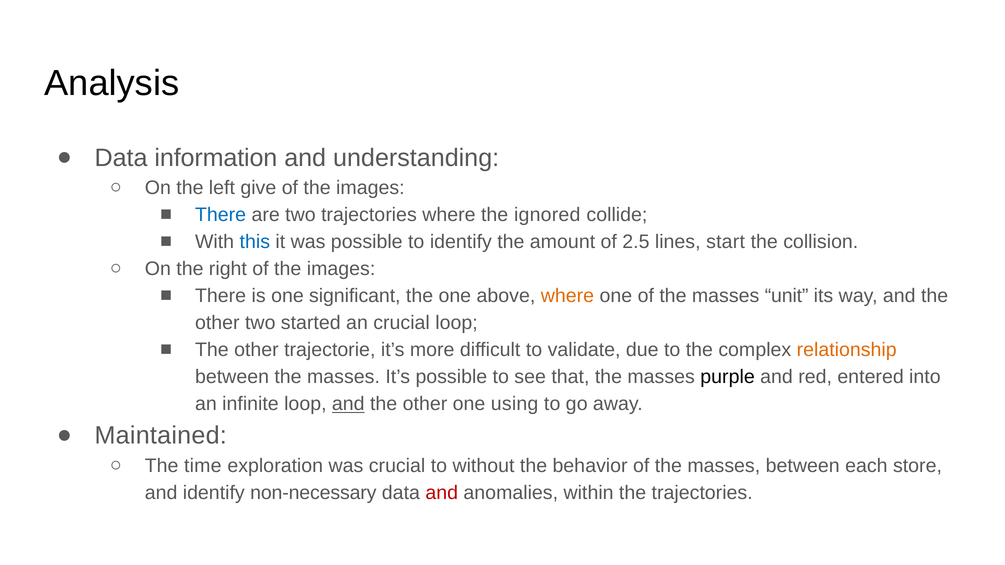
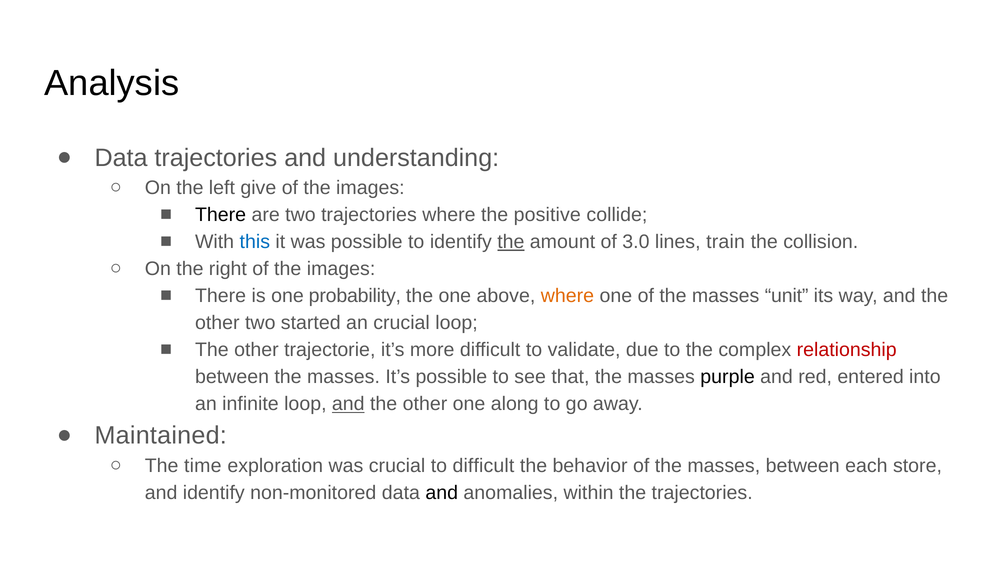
Data information: information -> trajectories
There at (221, 215) colour: blue -> black
ignored: ignored -> positive
the at (511, 242) underline: none -> present
2.5: 2.5 -> 3.0
start: start -> train
significant: significant -> probability
relationship colour: orange -> red
using: using -> along
to without: without -> difficult
non-necessary: non-necessary -> non-monitored
and at (442, 493) colour: red -> black
